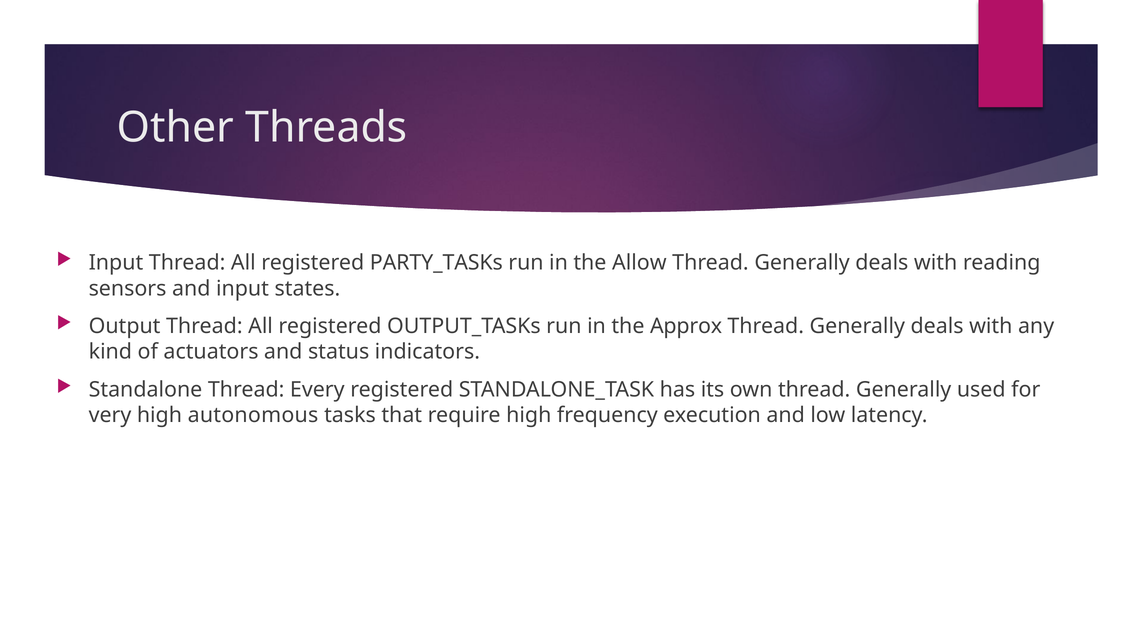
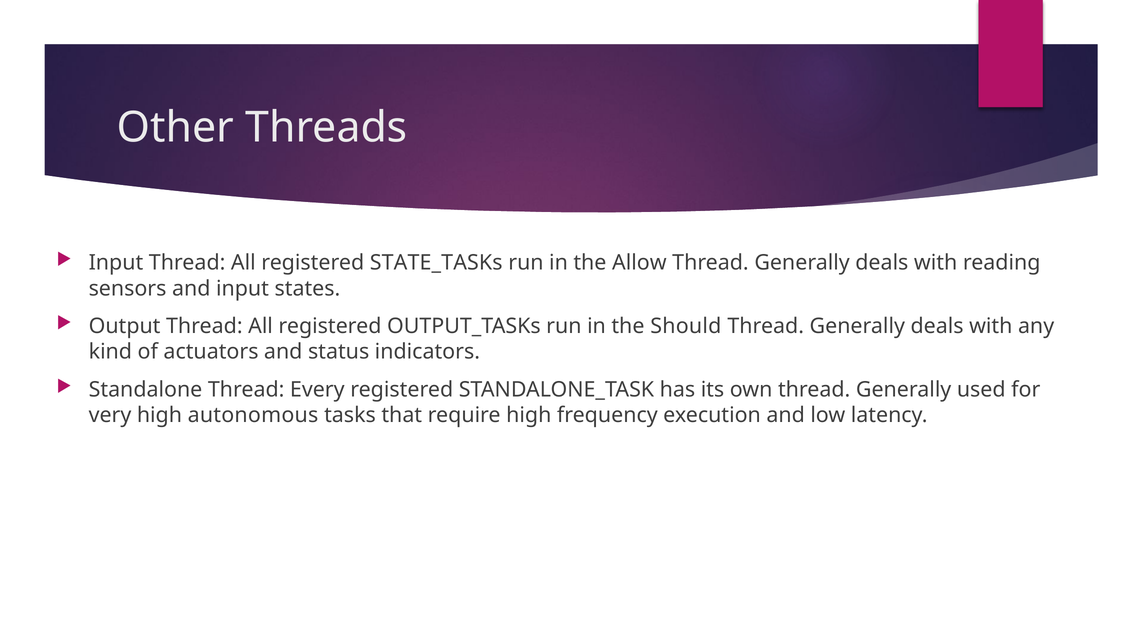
PARTY_TASKs: PARTY_TASKs -> STATE_TASKs
Approx: Approx -> Should
